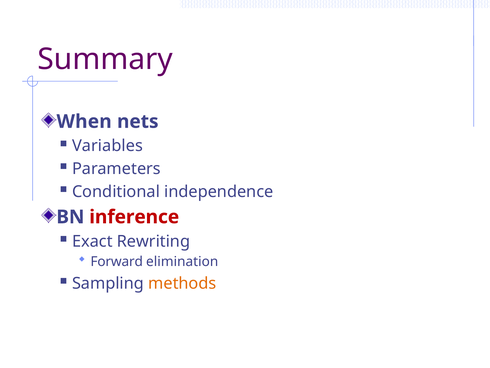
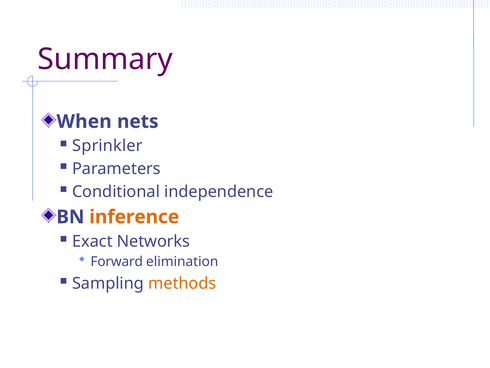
Variables: Variables -> Sprinkler
inference colour: red -> orange
Rewriting: Rewriting -> Networks
